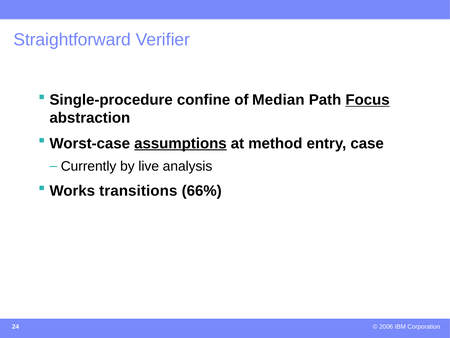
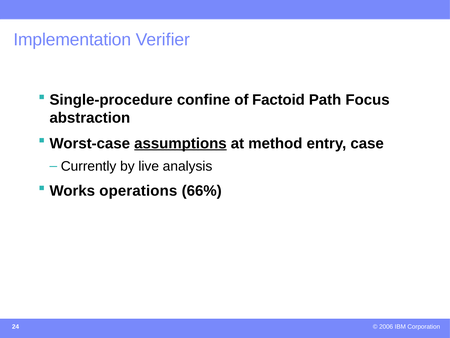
Straightforward: Straightforward -> Implementation
Median: Median -> Factoid
Focus underline: present -> none
transitions: transitions -> operations
